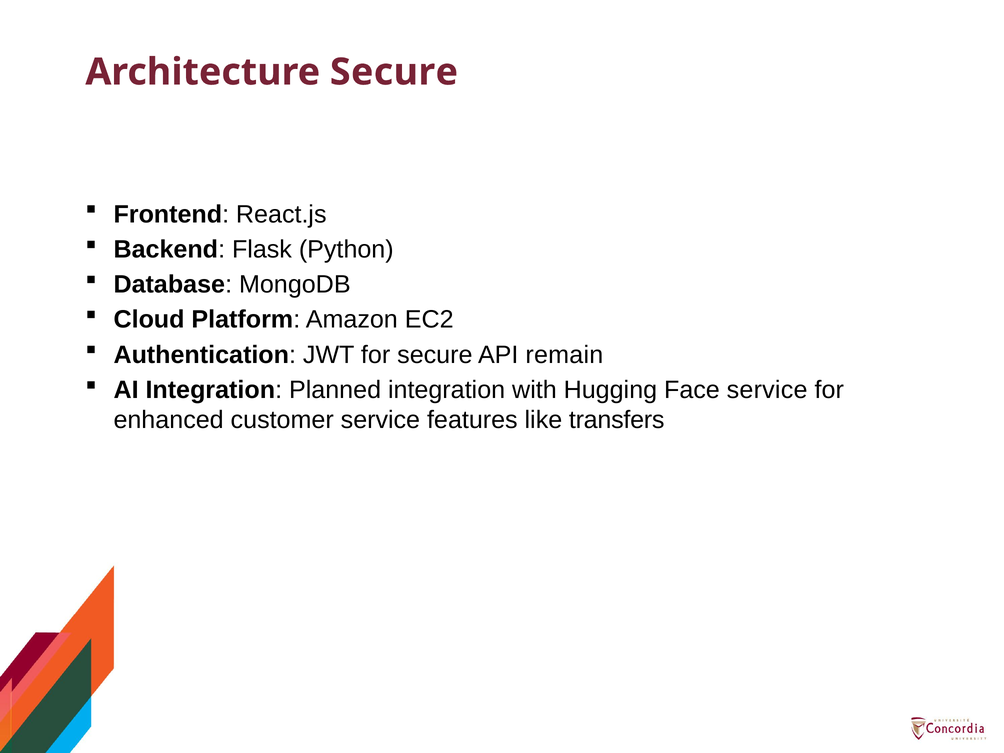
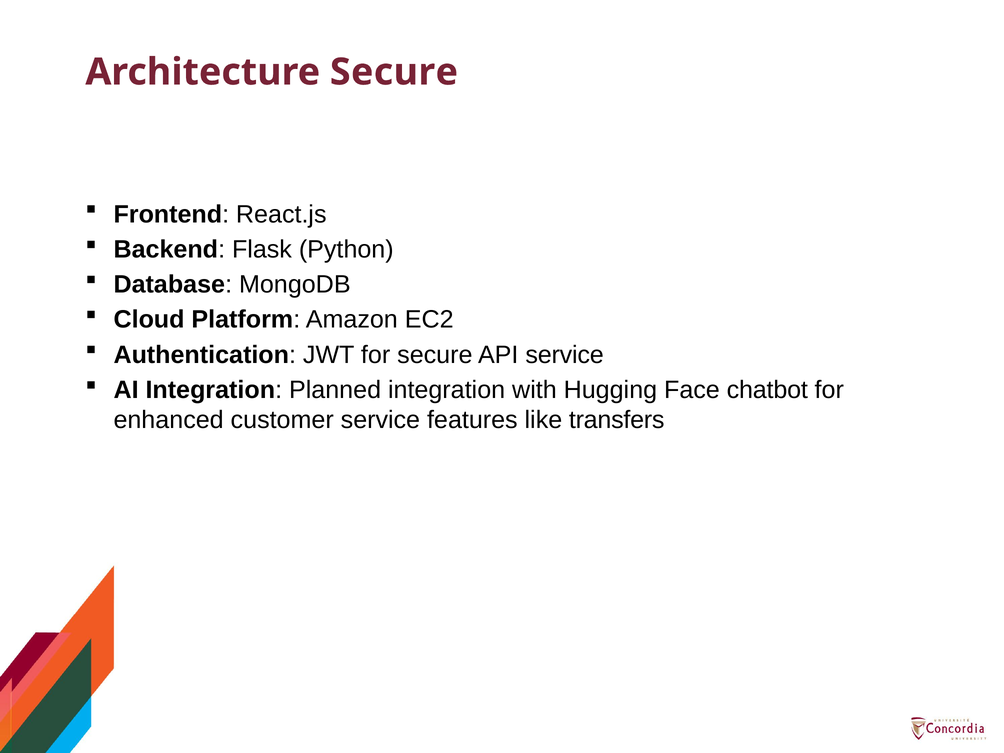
API remain: remain -> service
Face service: service -> chatbot
